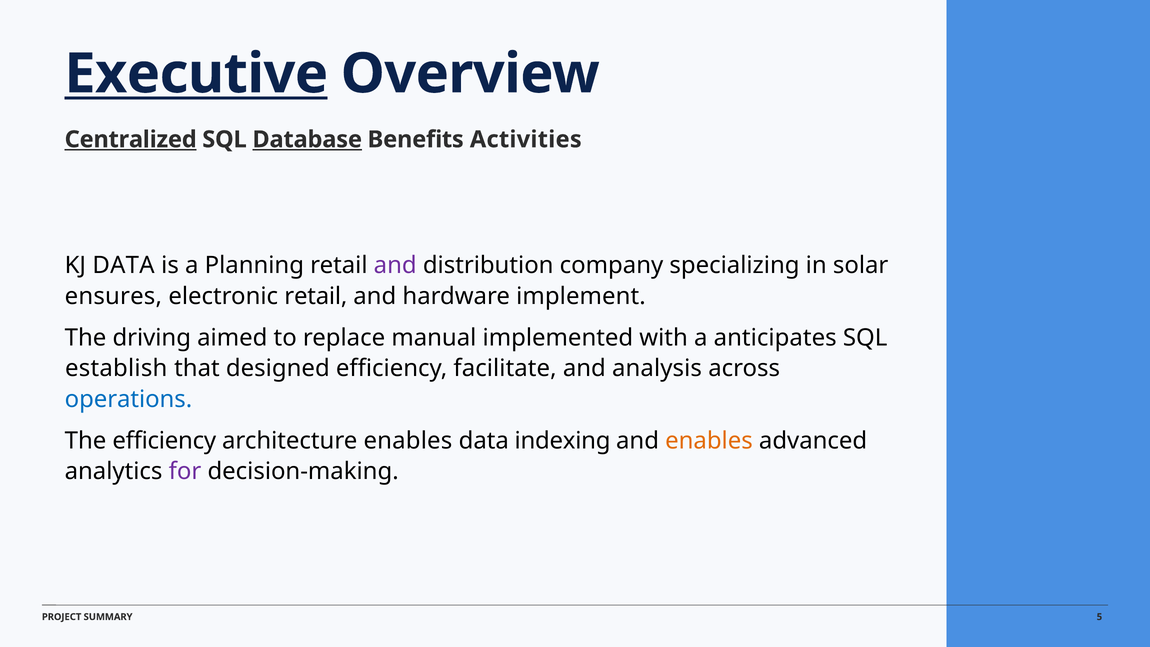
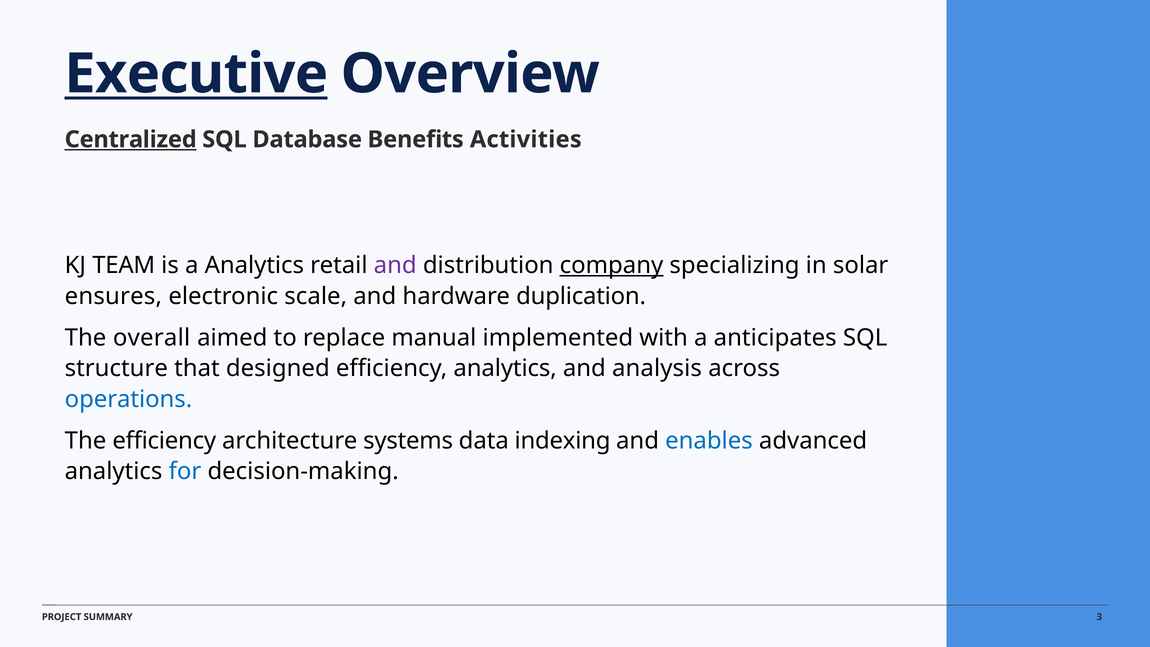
Database underline: present -> none
KJ DATA: DATA -> TEAM
a Planning: Planning -> Analytics
company underline: none -> present
electronic retail: retail -> scale
implement: implement -> duplication
driving: driving -> overall
establish: establish -> structure
efficiency facilitate: facilitate -> analytics
architecture enables: enables -> systems
enables at (709, 441) colour: orange -> blue
for colour: purple -> blue
5: 5 -> 3
